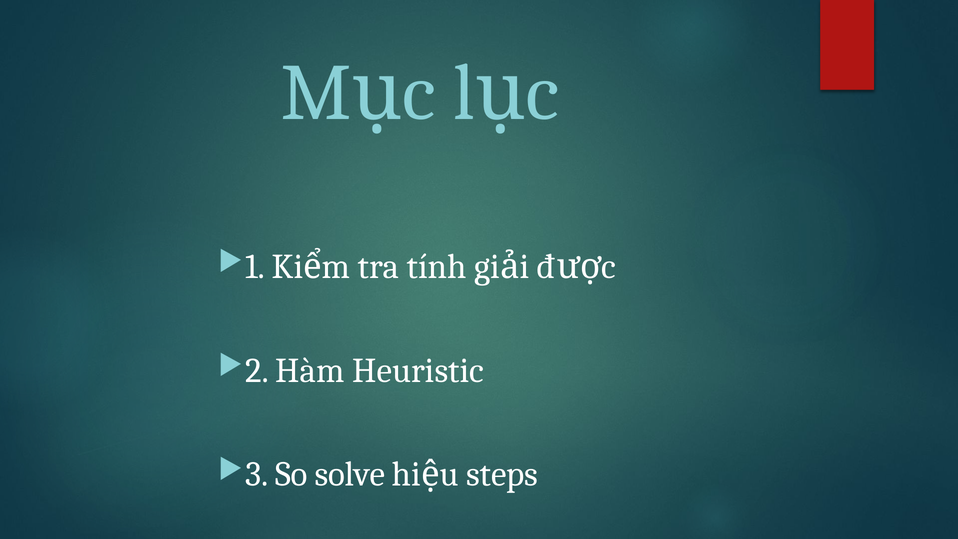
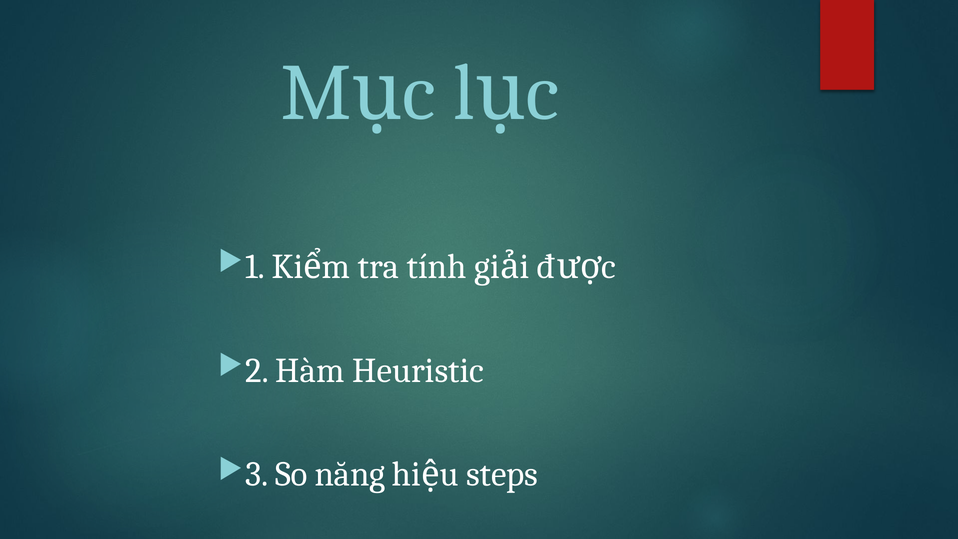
solve: solve -> năng
